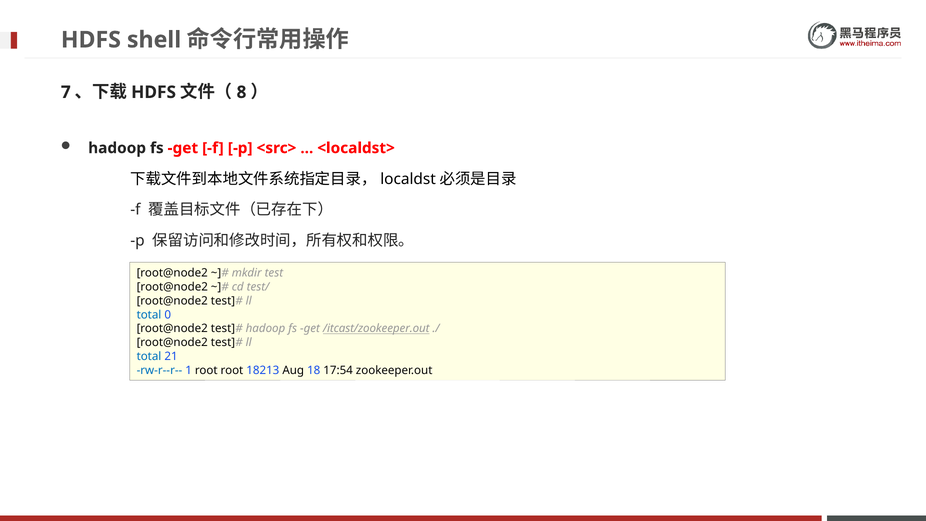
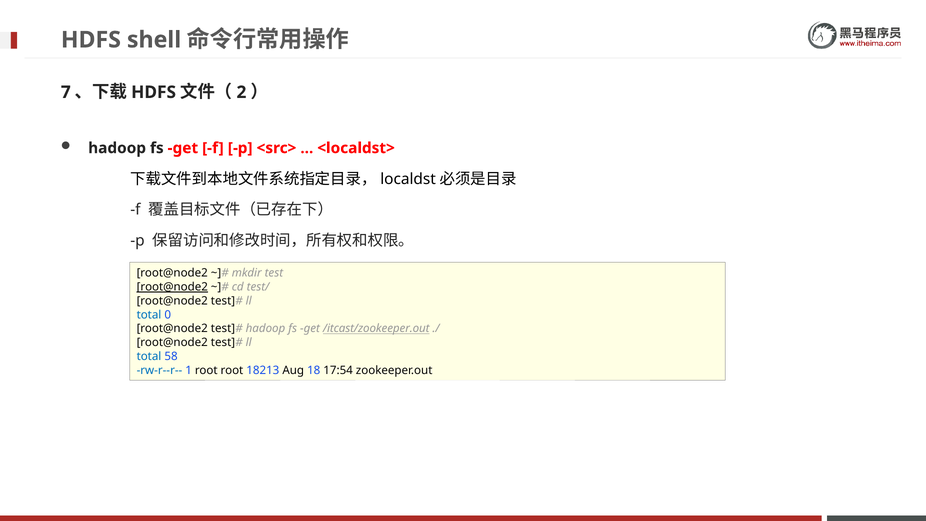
8: 8 -> 2
root@node2 at (172, 287) underline: none -> present
21: 21 -> 58
